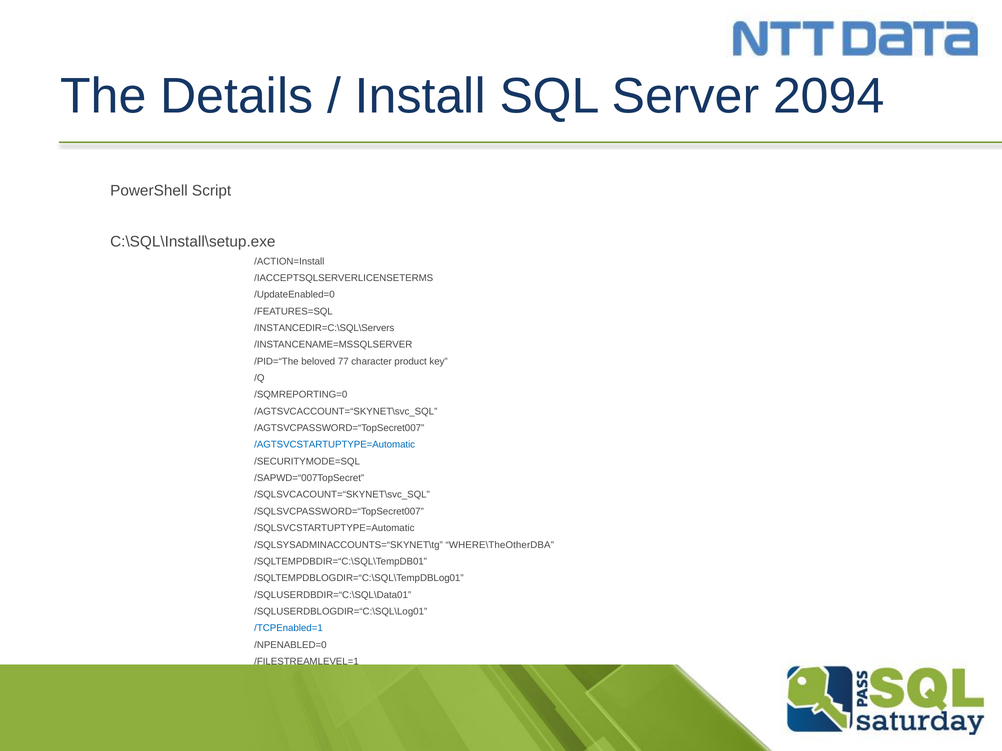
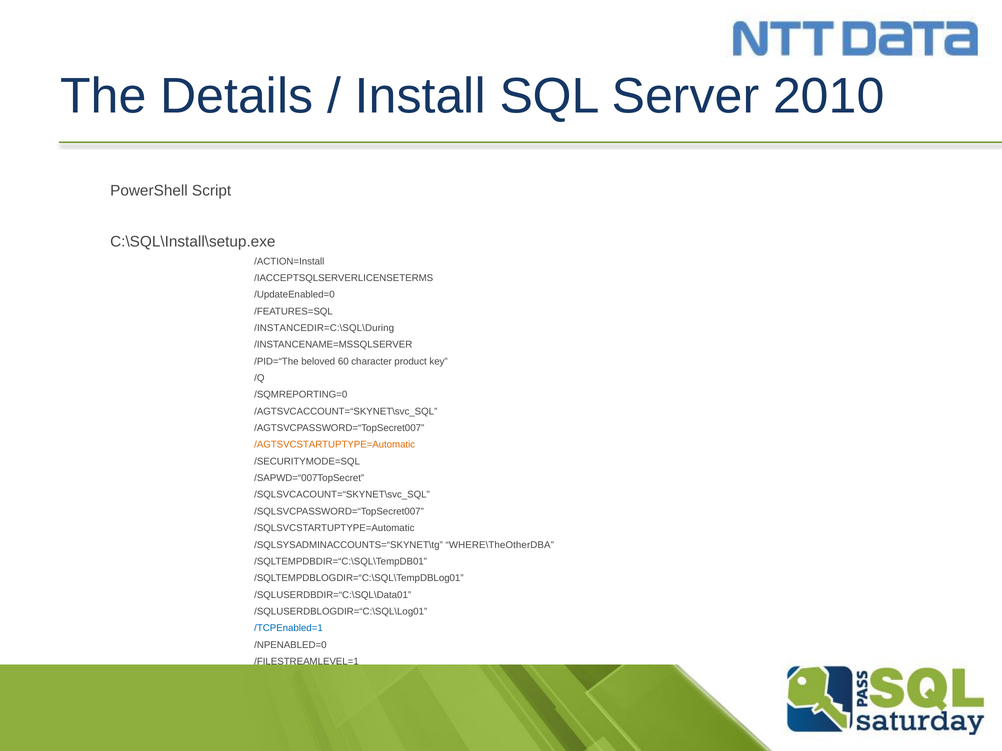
2094: 2094 -> 2010
/INSTANCEDIR=C:\SQL\Servers: /INSTANCEDIR=C:\SQL\Servers -> /INSTANCEDIR=C:\SQL\During
77: 77 -> 60
/AGTSVCSTARTUPTYPE=Automatic colour: blue -> orange
